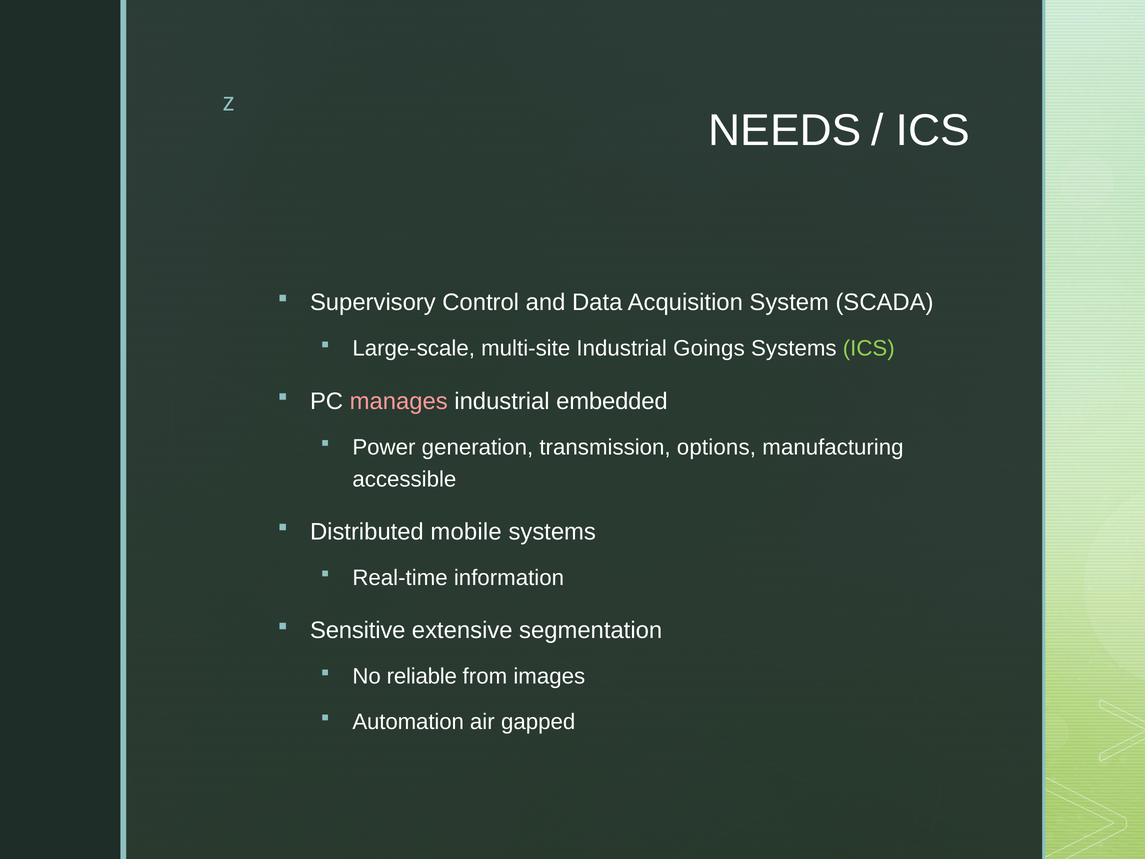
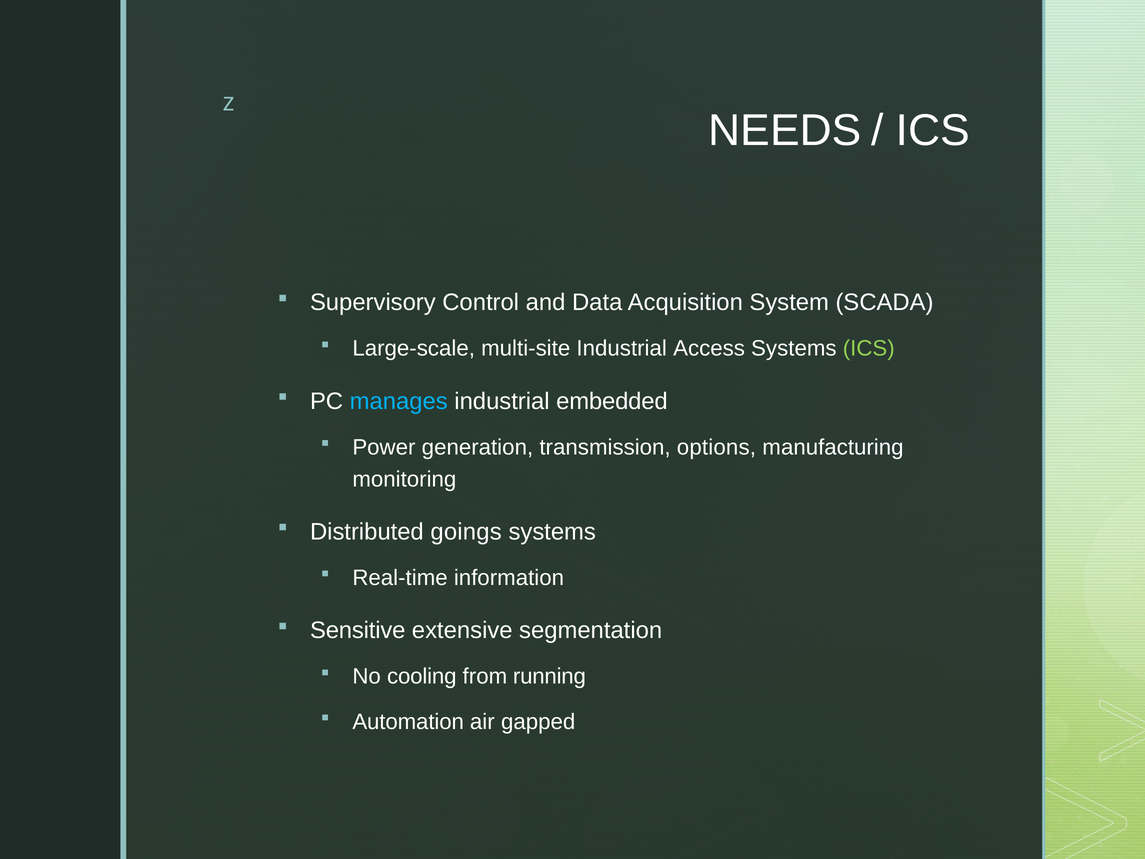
Goings: Goings -> Access
manages colour: pink -> light blue
accessible: accessible -> monitoring
mobile: mobile -> goings
reliable: reliable -> cooling
images: images -> running
